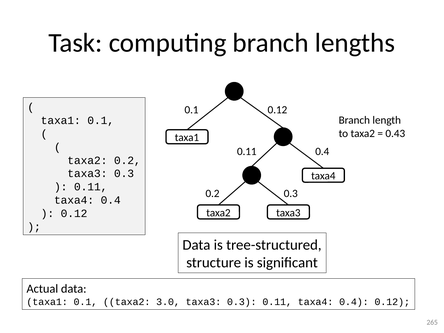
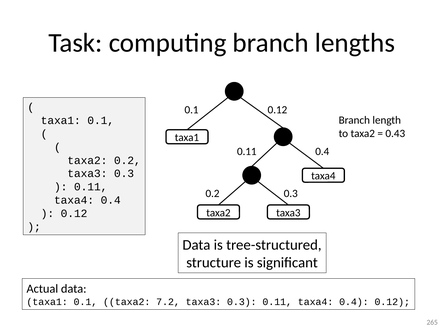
3.0: 3.0 -> 7.2
